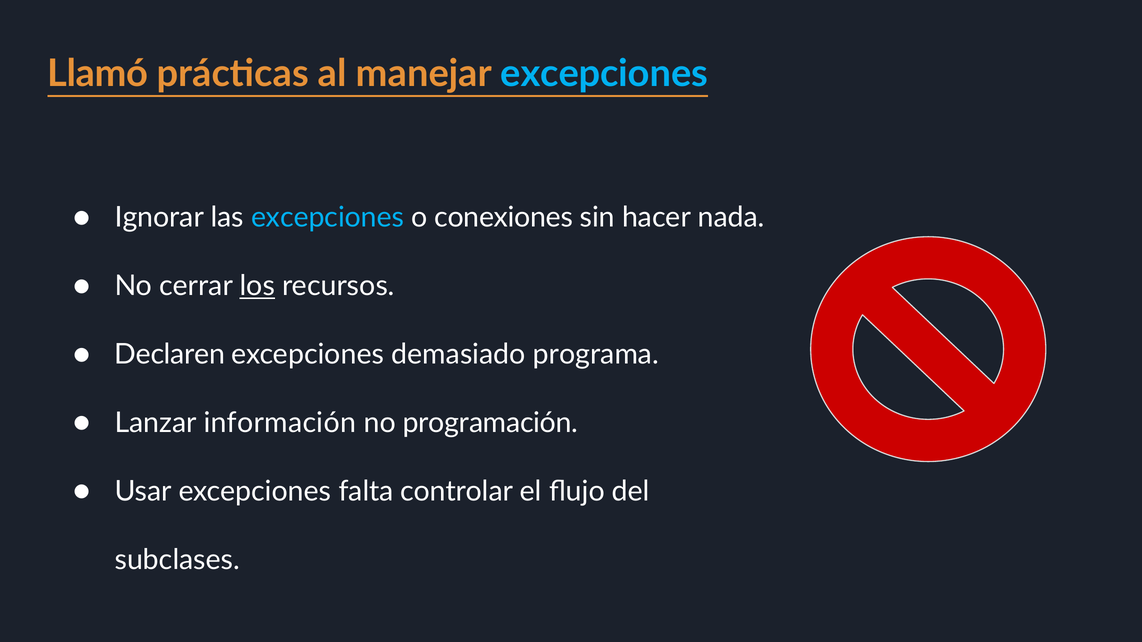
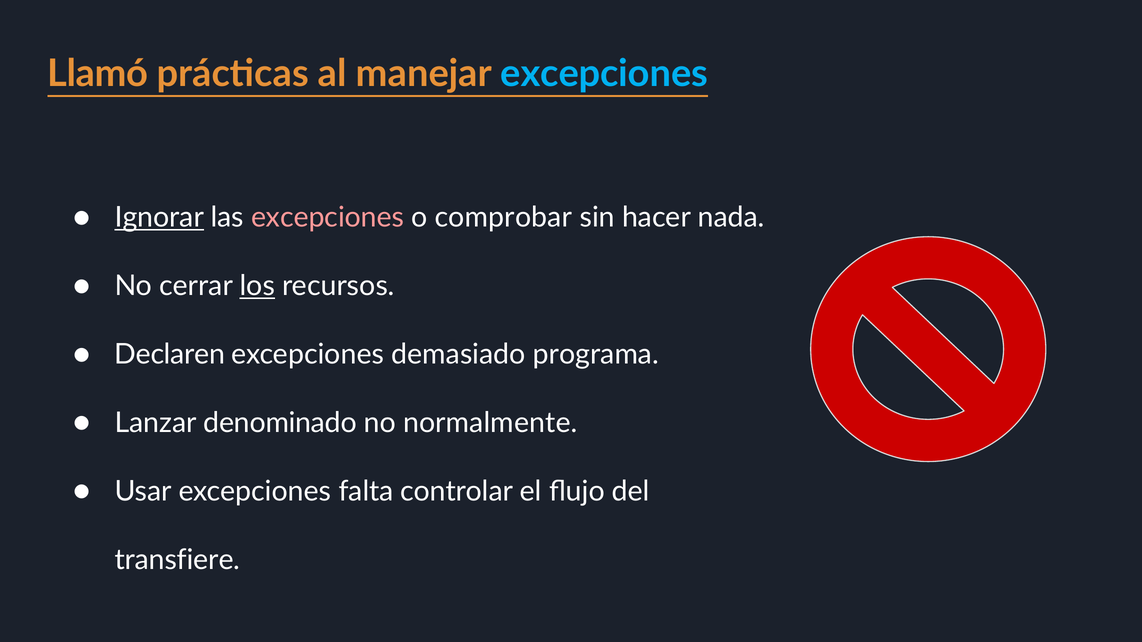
Ignorar underline: none -> present
excepciones at (328, 218) colour: light blue -> pink
conexiones: conexiones -> comprobar
información: información -> denominado
programación: programación -> normalmente
subclases: subclases -> transfiere
